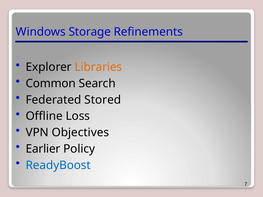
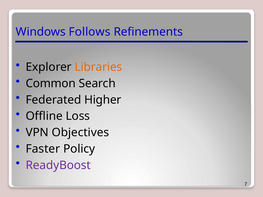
Storage: Storage -> Follows
Stored: Stored -> Higher
Earlier: Earlier -> Faster
ReadyBoost colour: blue -> purple
